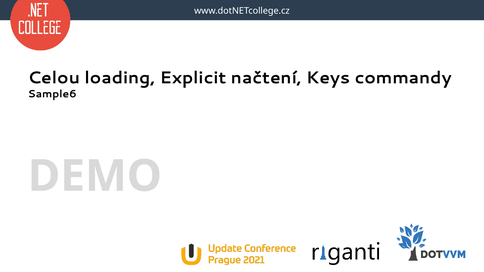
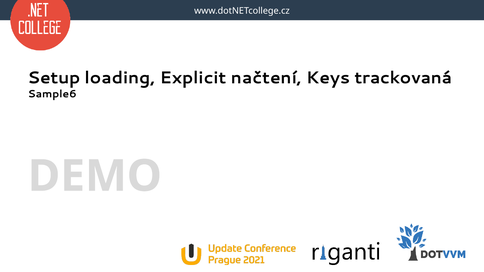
Celou: Celou -> Setup
commandy: commandy -> trackovaná
